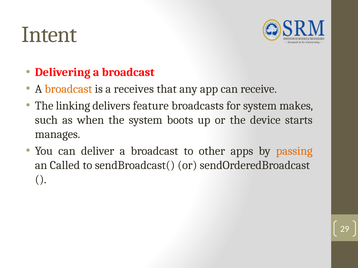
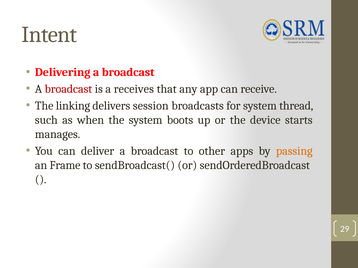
broadcast at (68, 89) colour: orange -> red
feature: feature -> session
makes: makes -> thread
Called: Called -> Frame
